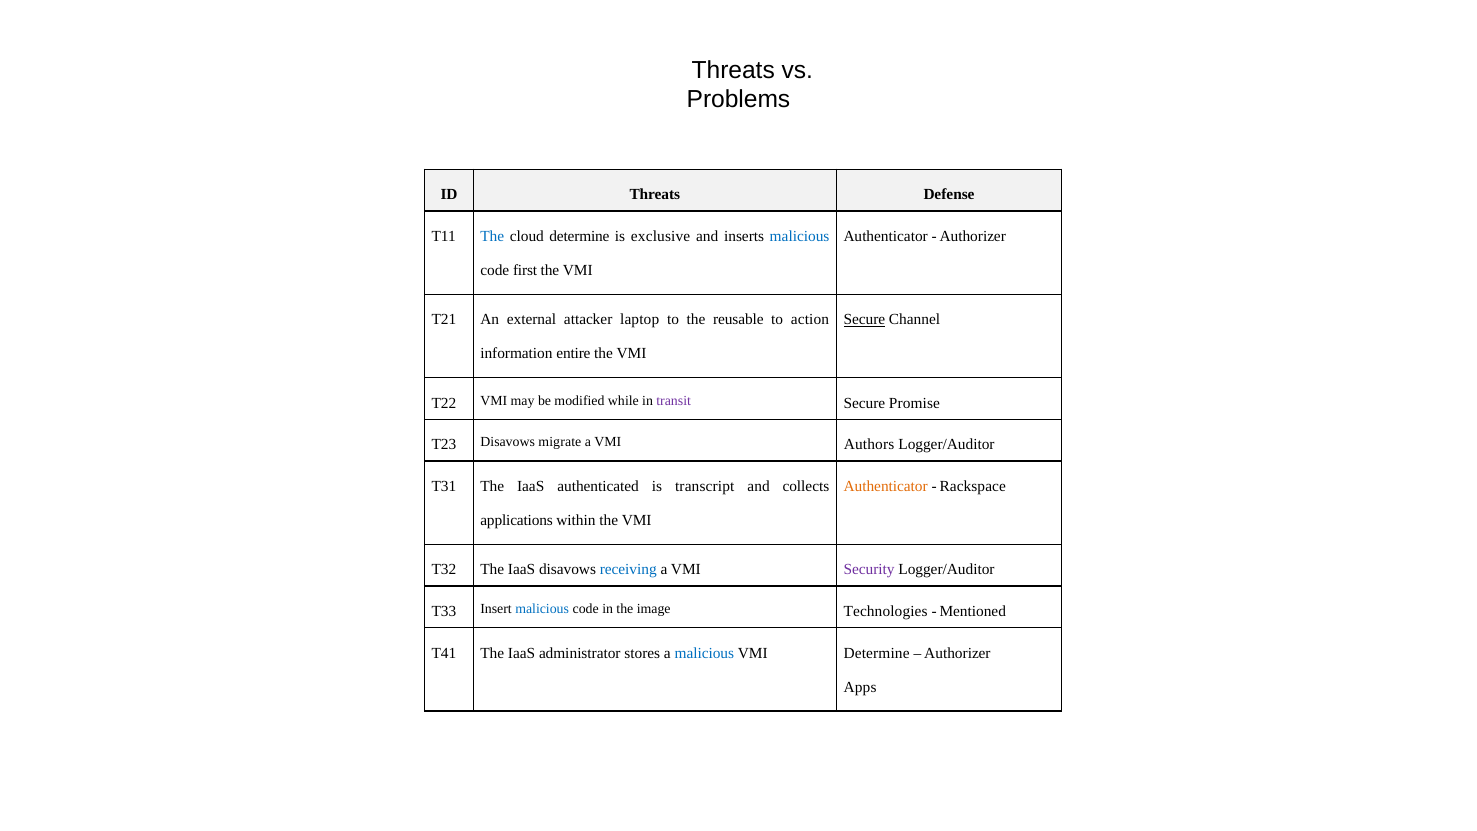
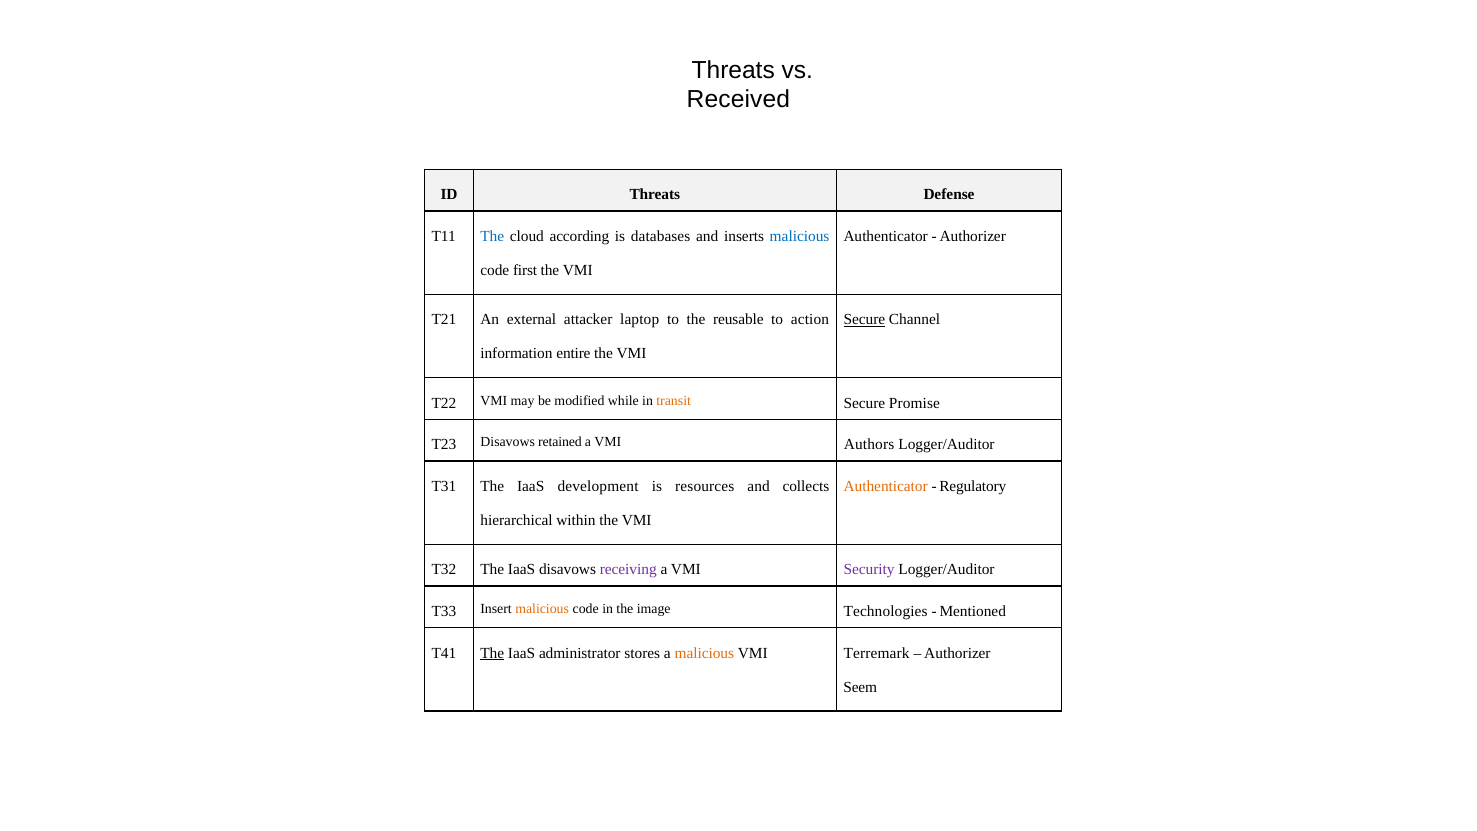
Problems: Problems -> Received
cloud determine: determine -> according
exclusive: exclusive -> databases
transit colour: purple -> orange
migrate: migrate -> retained
authenticated: authenticated -> development
transcript: transcript -> resources
Rackspace: Rackspace -> Regulatory
applications: applications -> hierarchical
receiving colour: blue -> purple
malicious at (542, 609) colour: blue -> orange
The at (492, 653) underline: none -> present
malicious at (704, 653) colour: blue -> orange
VMI Determine: Determine -> Terremark
Apps: Apps -> Seem
